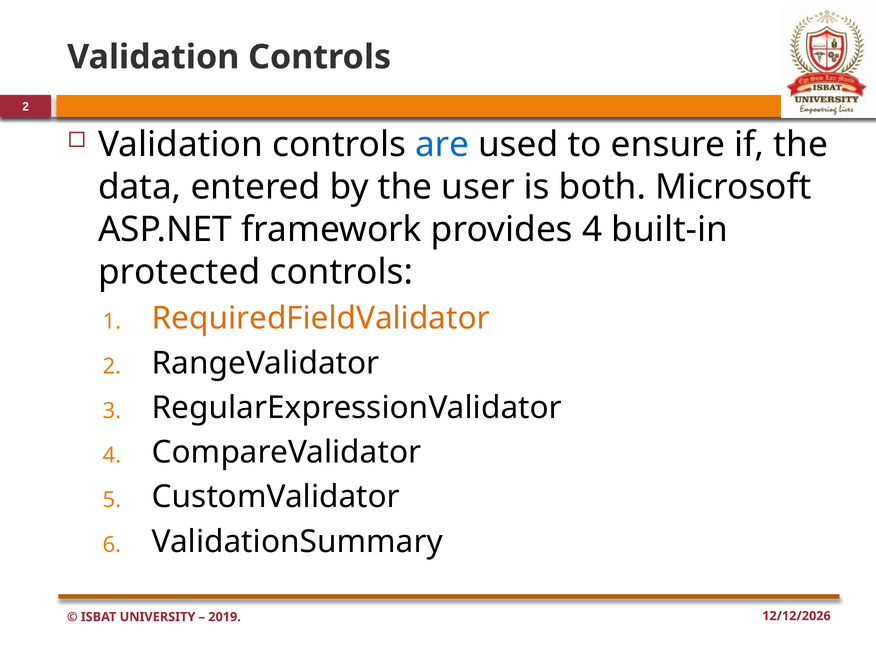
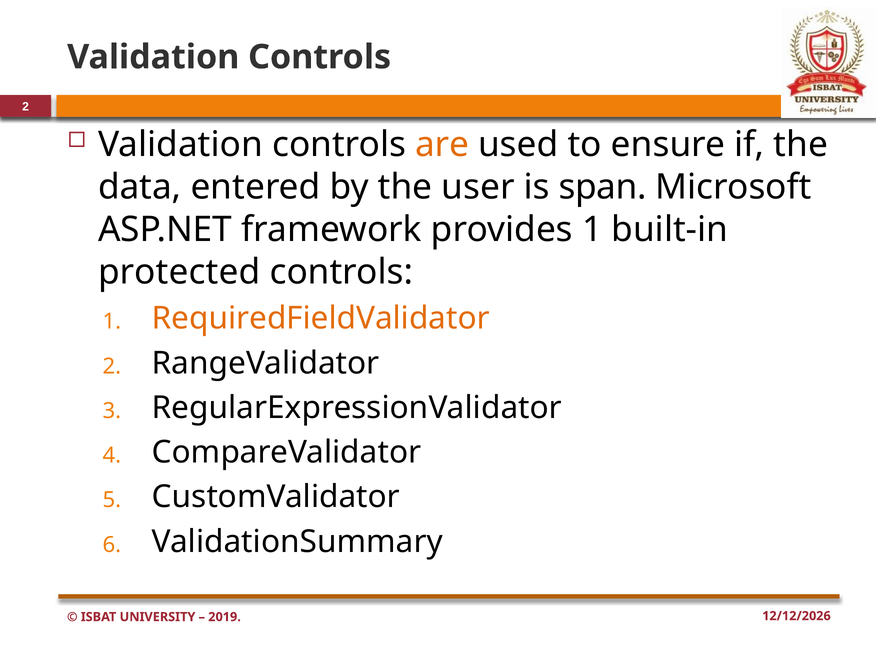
are colour: blue -> orange
both: both -> span
provides 4: 4 -> 1
